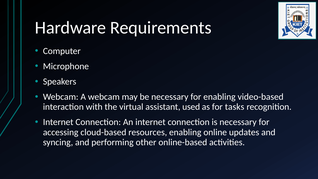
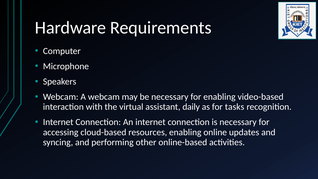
used: used -> daily
